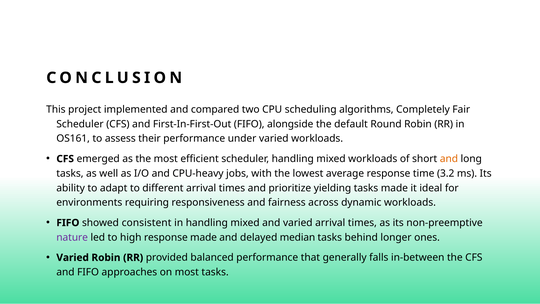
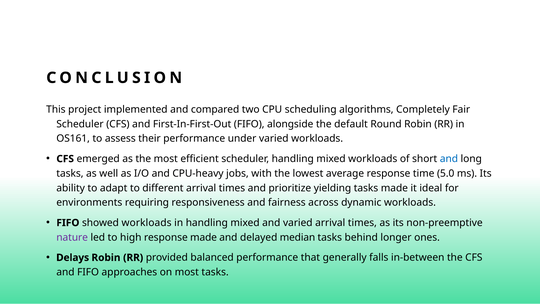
and at (449, 159) colour: orange -> blue
3.2: 3.2 -> 5.0
showed consistent: consistent -> workloads
Varied at (73, 257): Varied -> Delays
